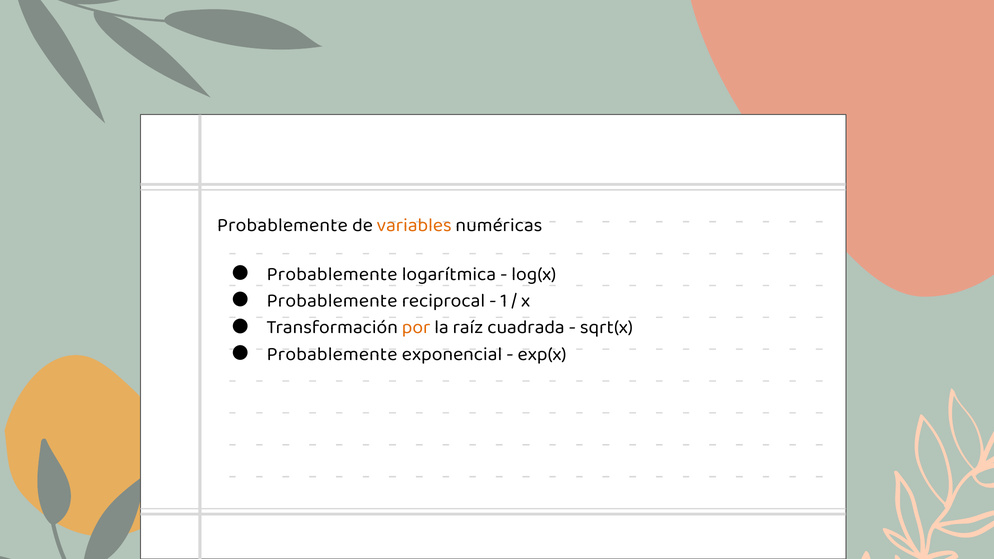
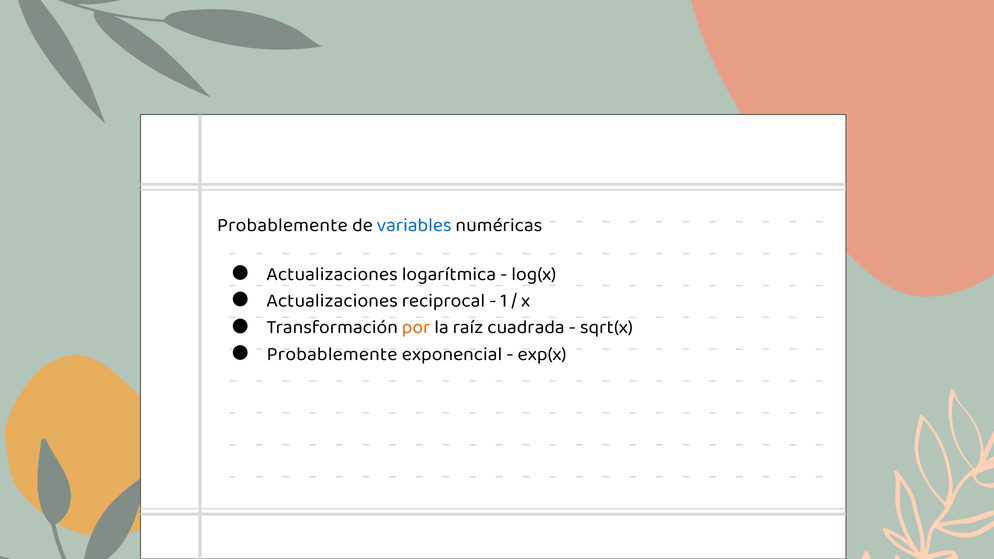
variables colour: orange -> blue
Probablemente at (332, 274): Probablemente -> Actualizaciones
Probablemente at (332, 301): Probablemente -> Actualizaciones
